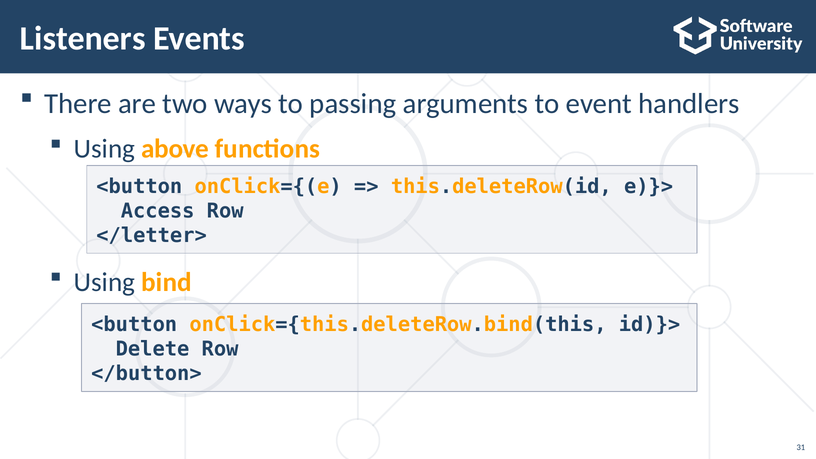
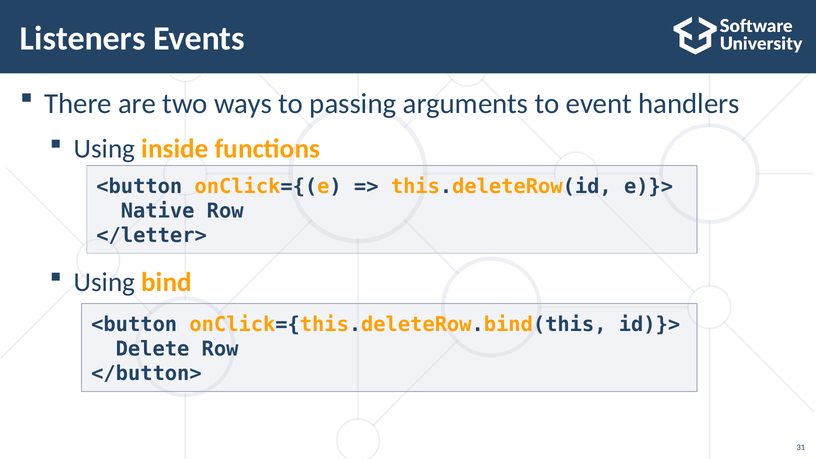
above: above -> inside
Access: Access -> Native
